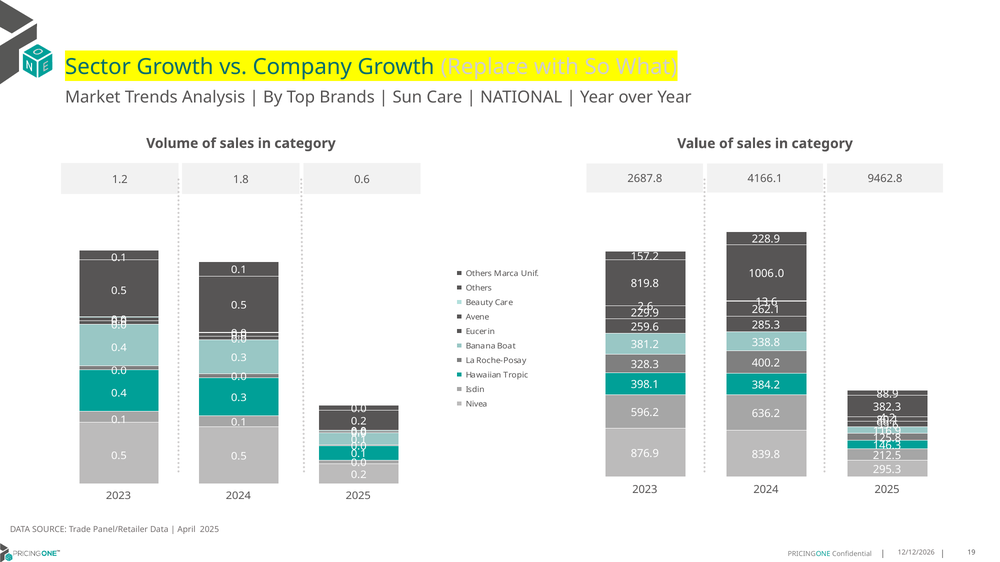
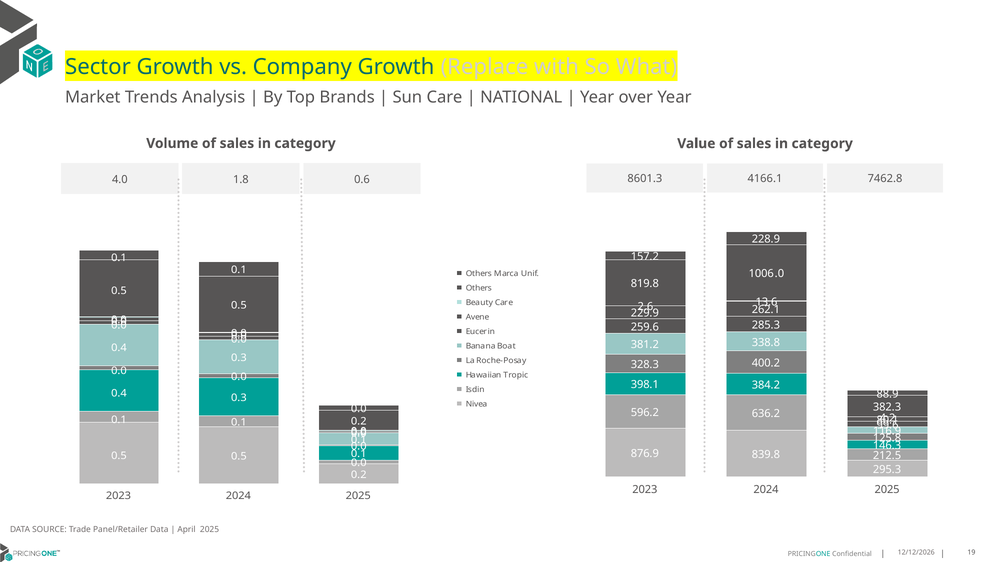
2687.8: 2687.8 -> 8601.3
9462.8: 9462.8 -> 7462.8
1.2: 1.2 -> 4.0
